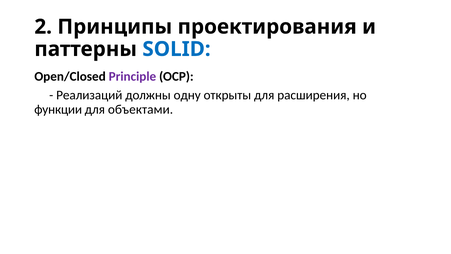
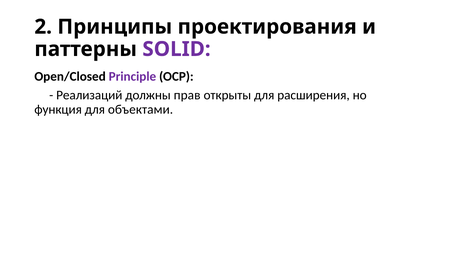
SOLID colour: blue -> purple
одну: одну -> прав
функции: функции -> функция
